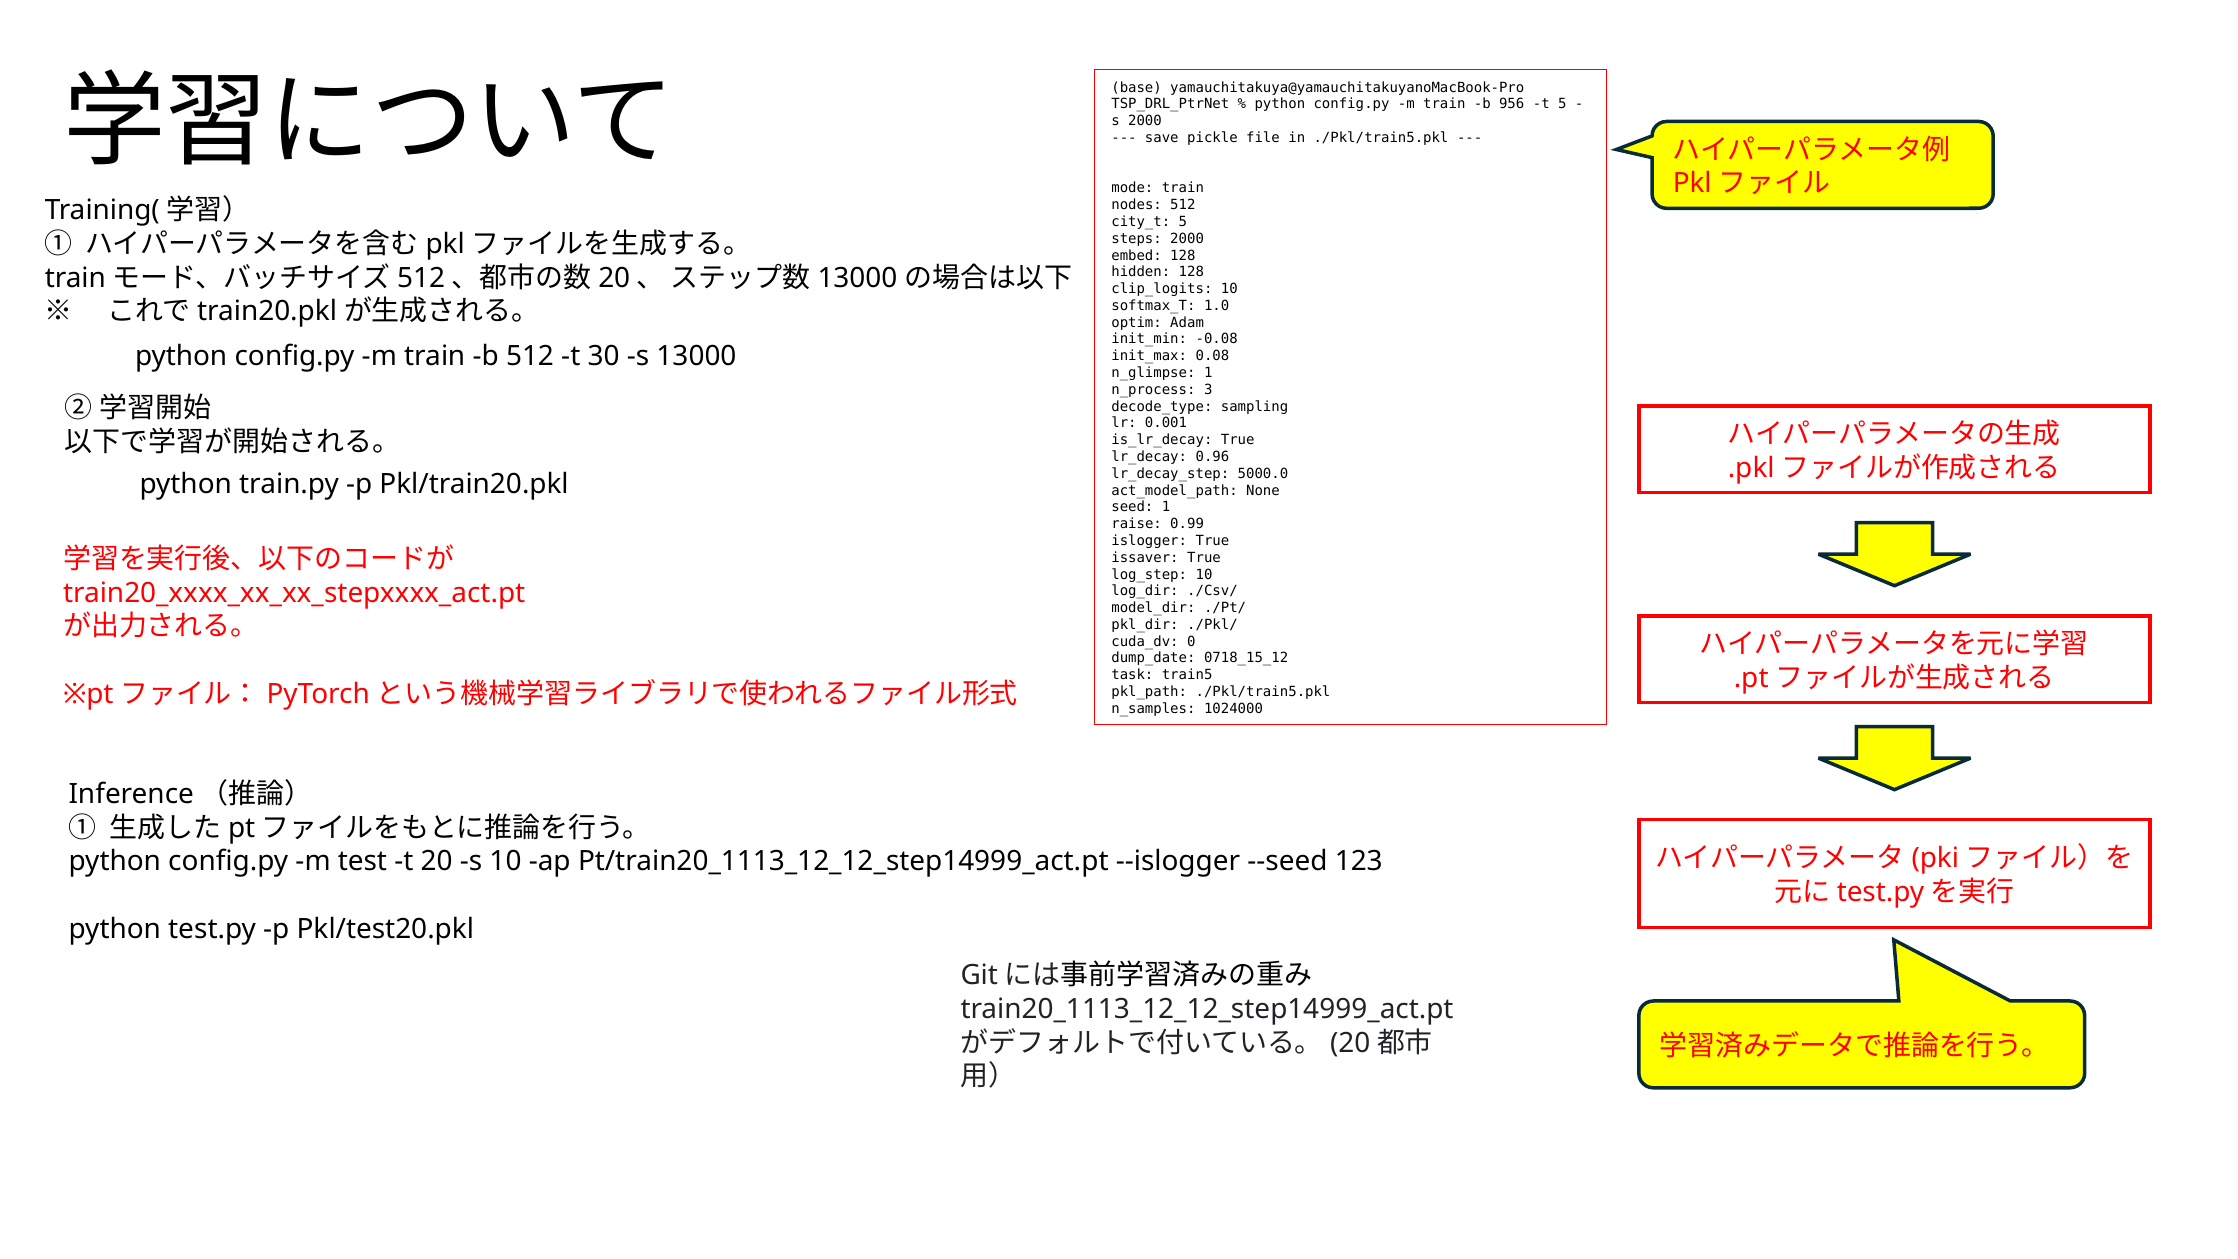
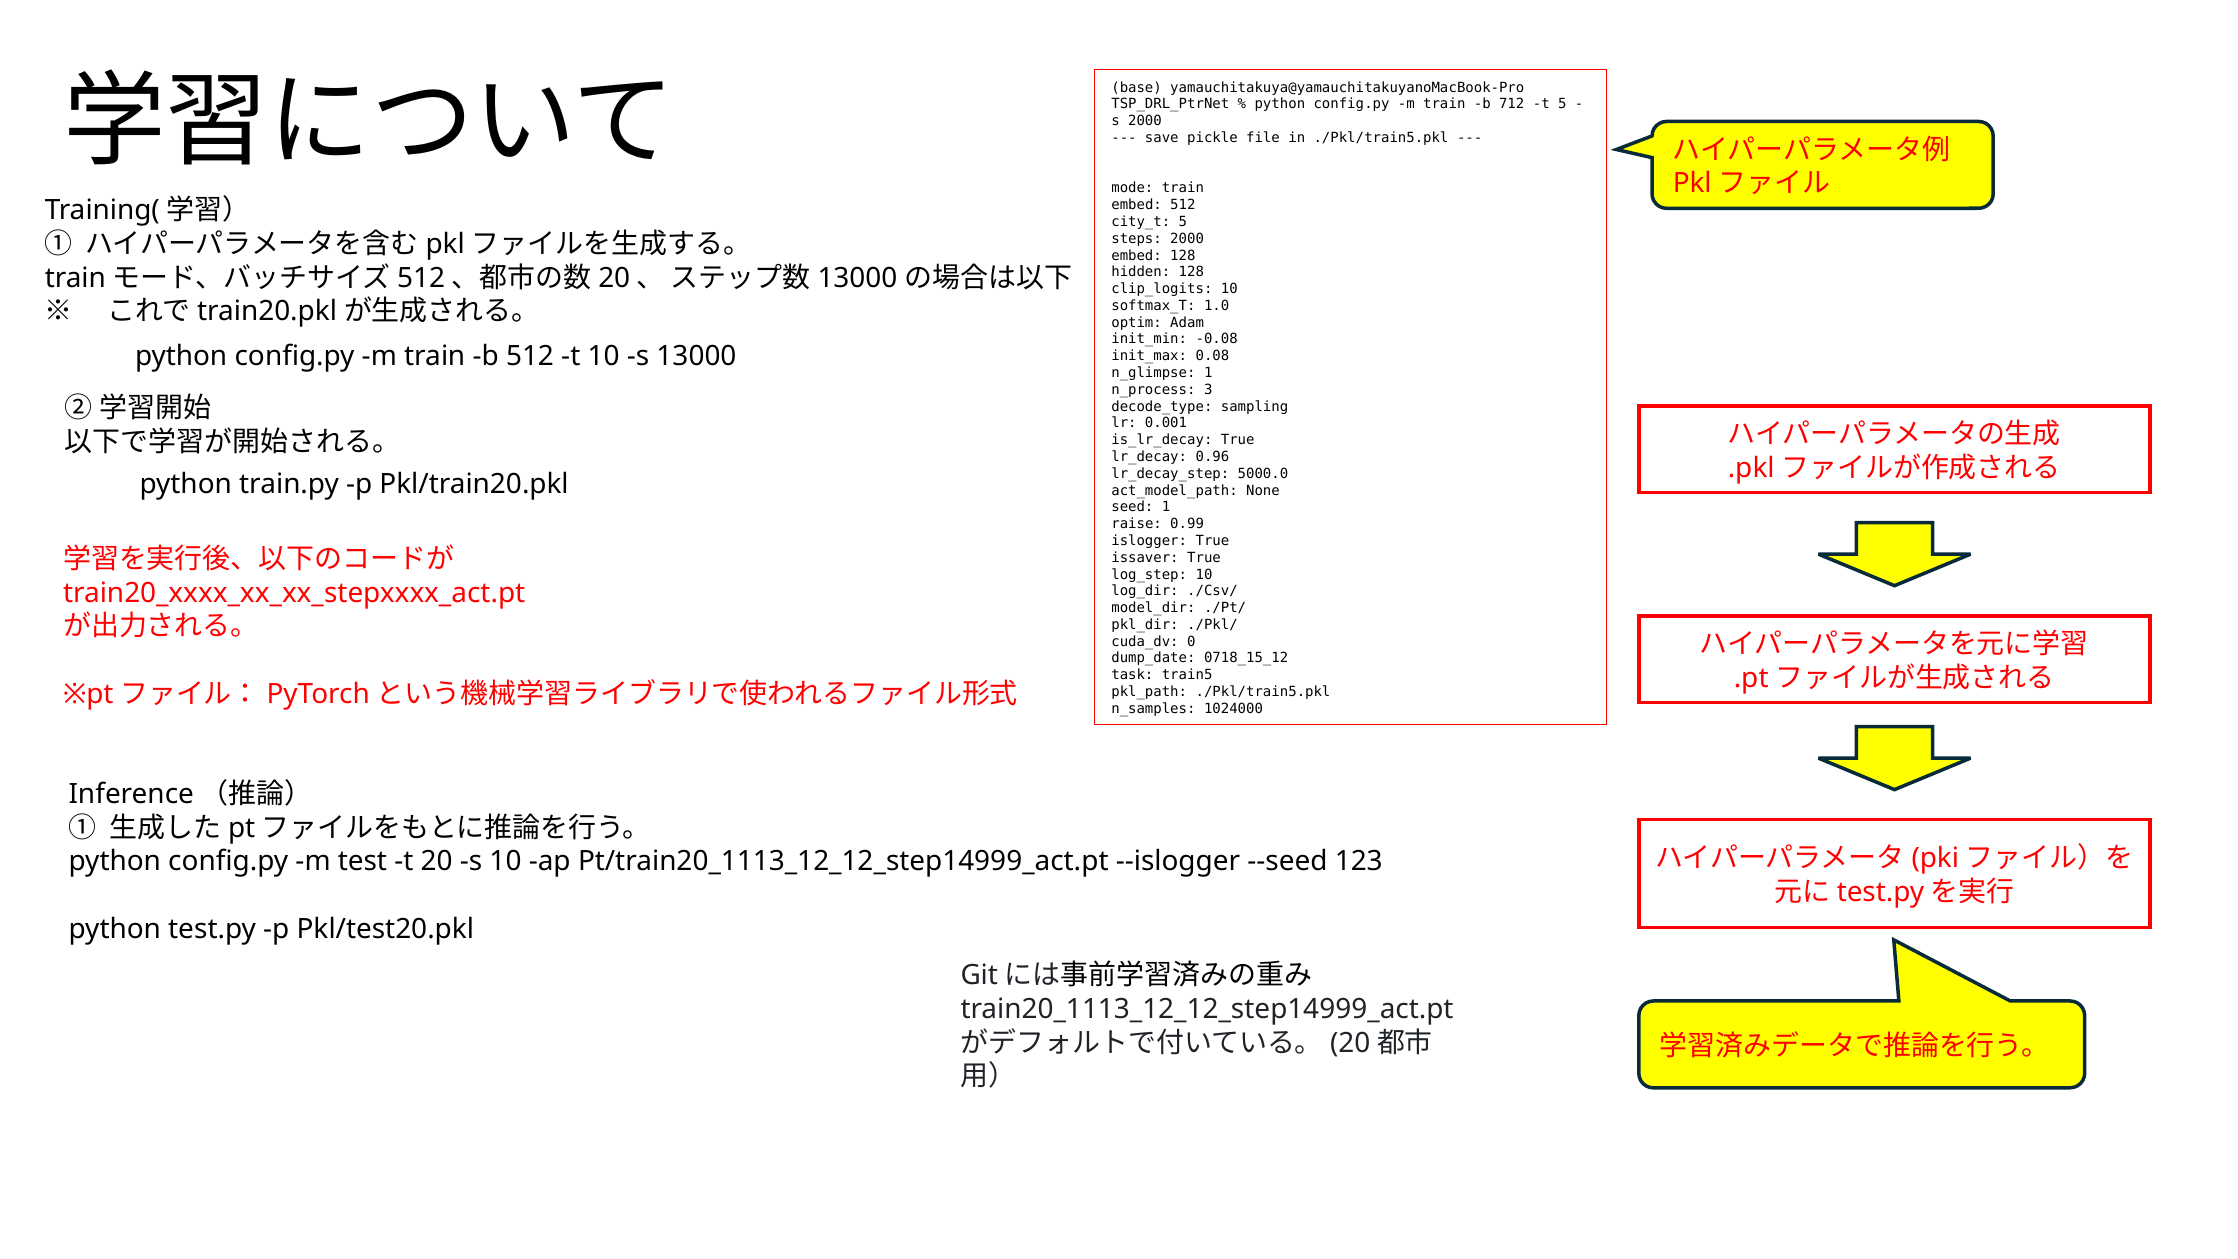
956: 956 -> 712
nodes at (1137, 205): nodes -> embed
t 30: 30 -> 10
